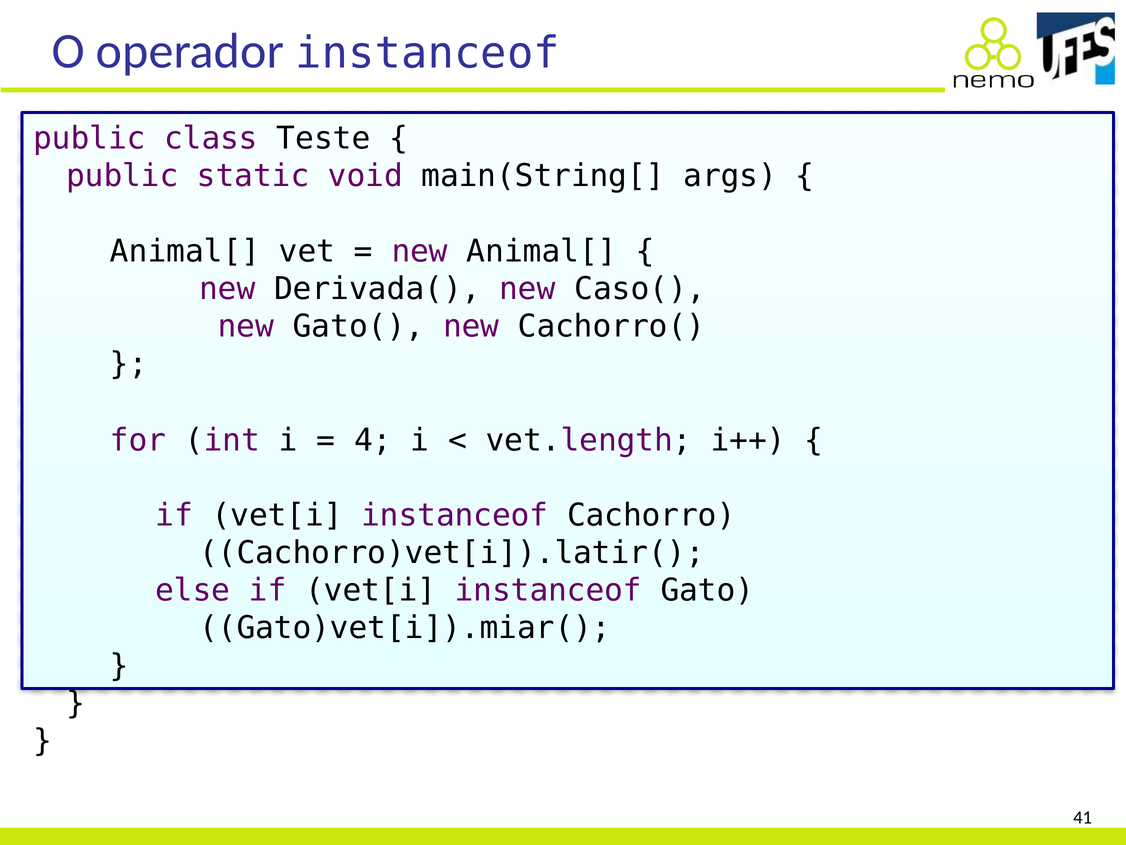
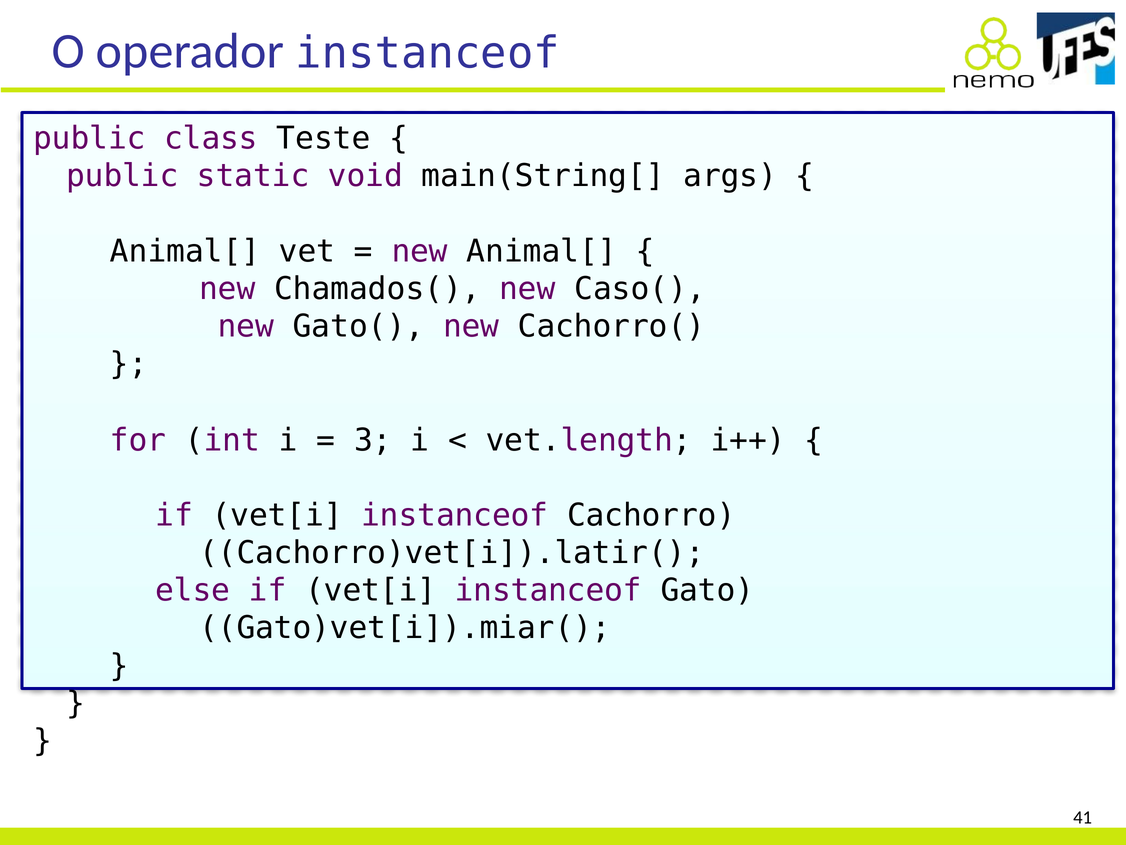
Derivada(: Derivada( -> Chamados(
4: 4 -> 3
